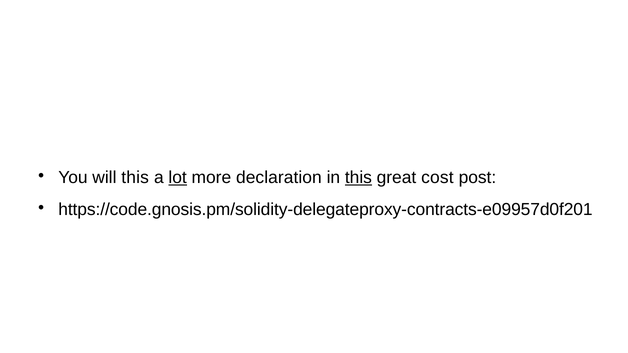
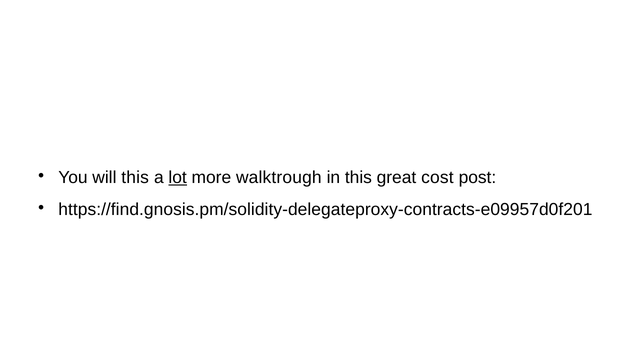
declaration: declaration -> walktrough
this at (358, 178) underline: present -> none
https://code.gnosis.pm/solidity-delegateproxy-contracts-e09957d0f201: https://code.gnosis.pm/solidity-delegateproxy-contracts-e09957d0f201 -> https://find.gnosis.pm/solidity-delegateproxy-contracts-e09957d0f201
